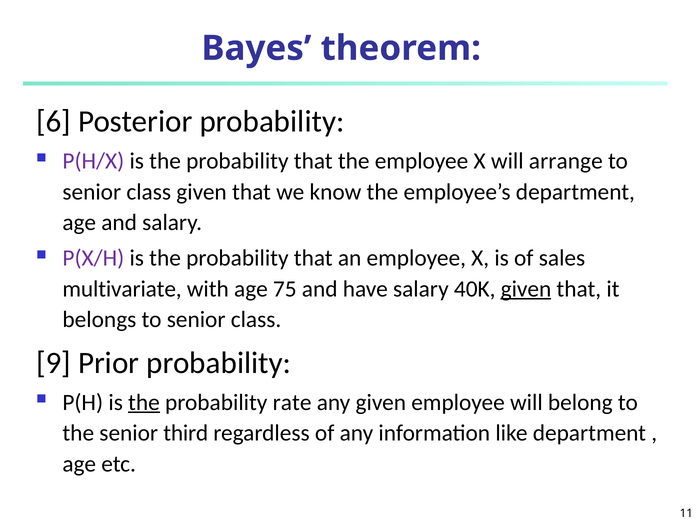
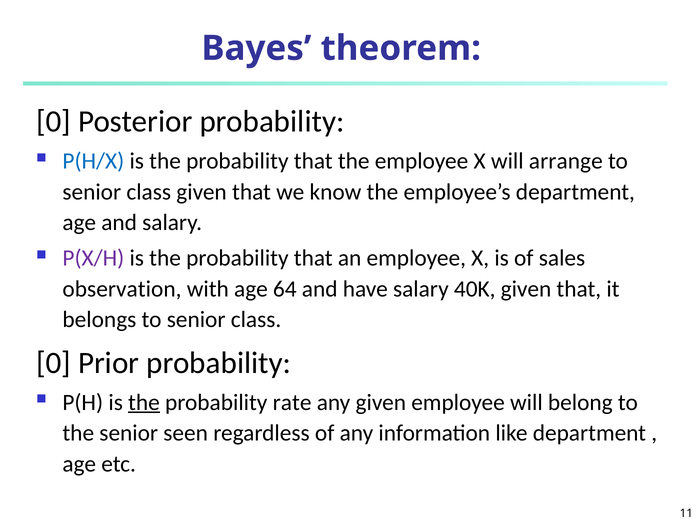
6 at (54, 121): 6 -> 0
P(H/X colour: purple -> blue
multivariate: multivariate -> observation
75: 75 -> 64
given at (526, 289) underline: present -> none
9 at (54, 363): 9 -> 0
third: third -> seen
